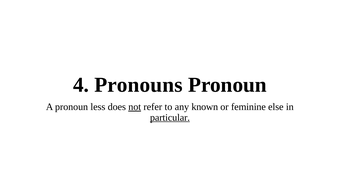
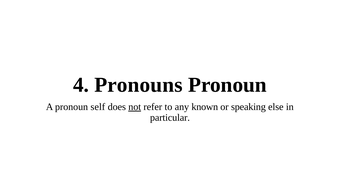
less: less -> self
feminine: feminine -> speaking
particular underline: present -> none
